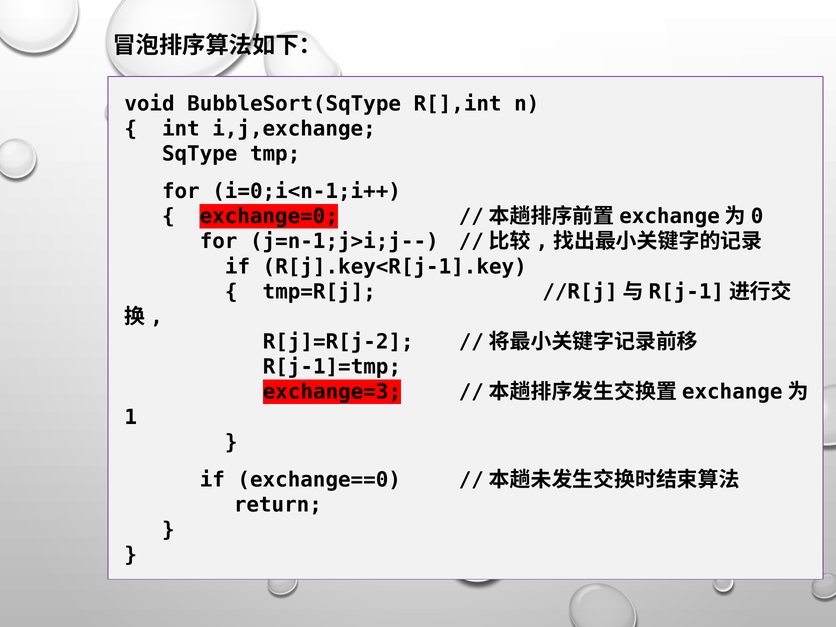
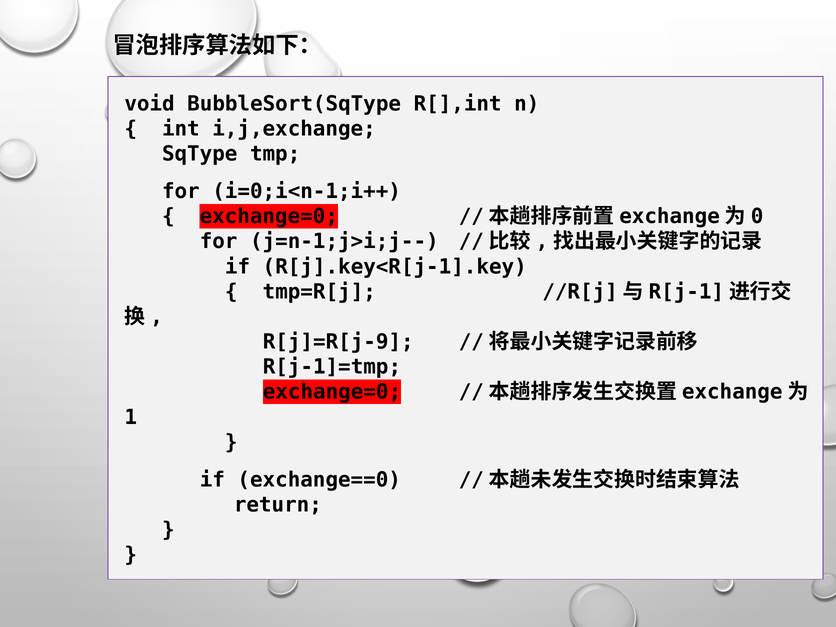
R[j]=R[j-2: R[j]=R[j-2 -> R[j]=R[j-9
exchange=3 at (332, 392): exchange=3 -> exchange=0
